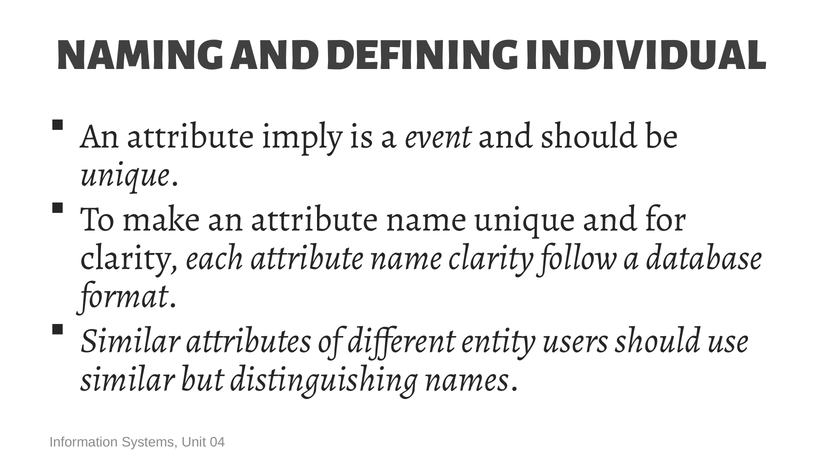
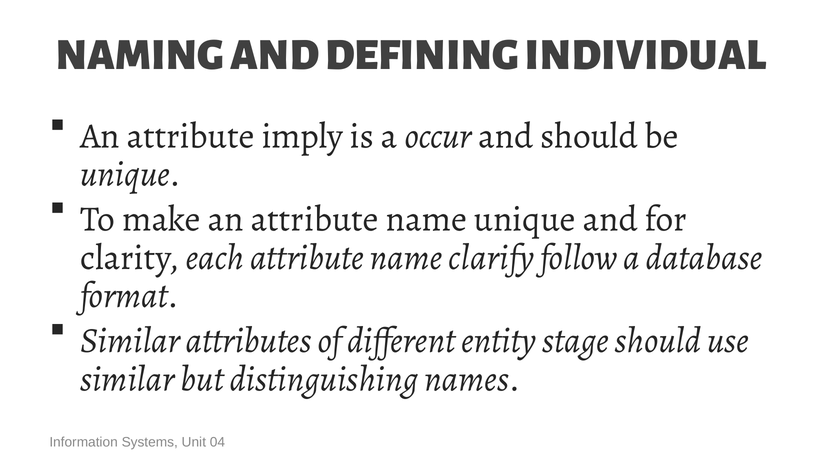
event: event -> occur
name clarity: clarity -> clarify
users: users -> stage
